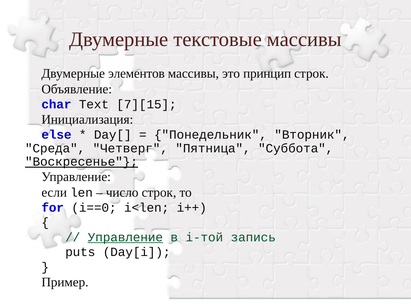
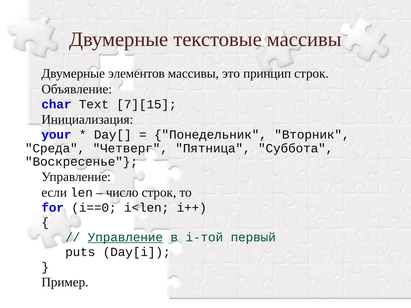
else: else -> your
Воскресенье underline: present -> none
запись: запись -> первый
